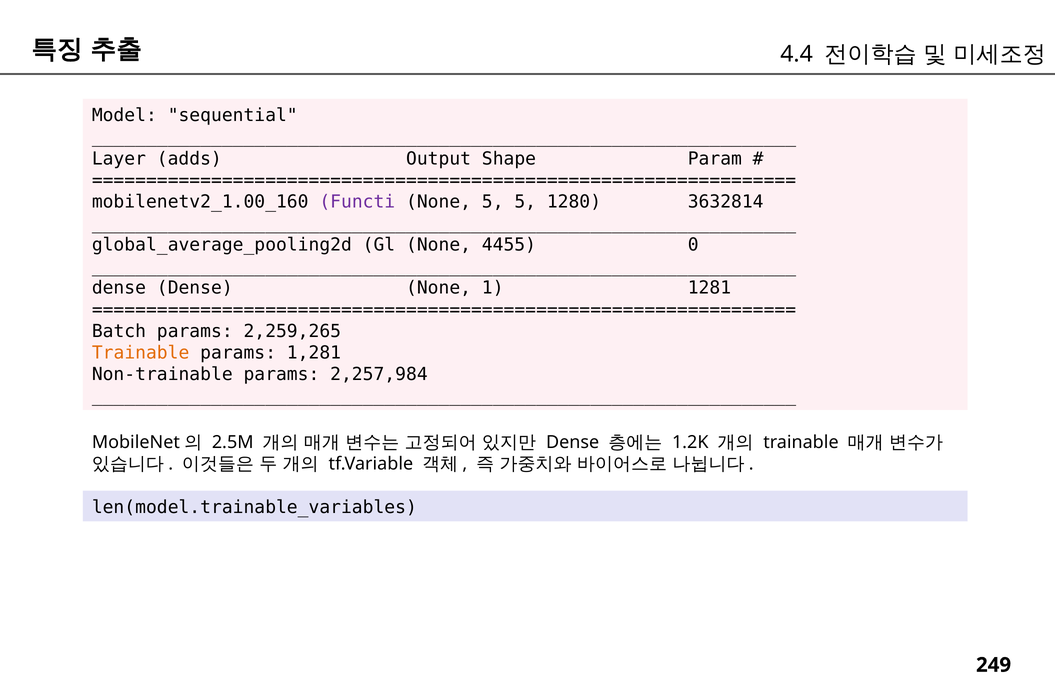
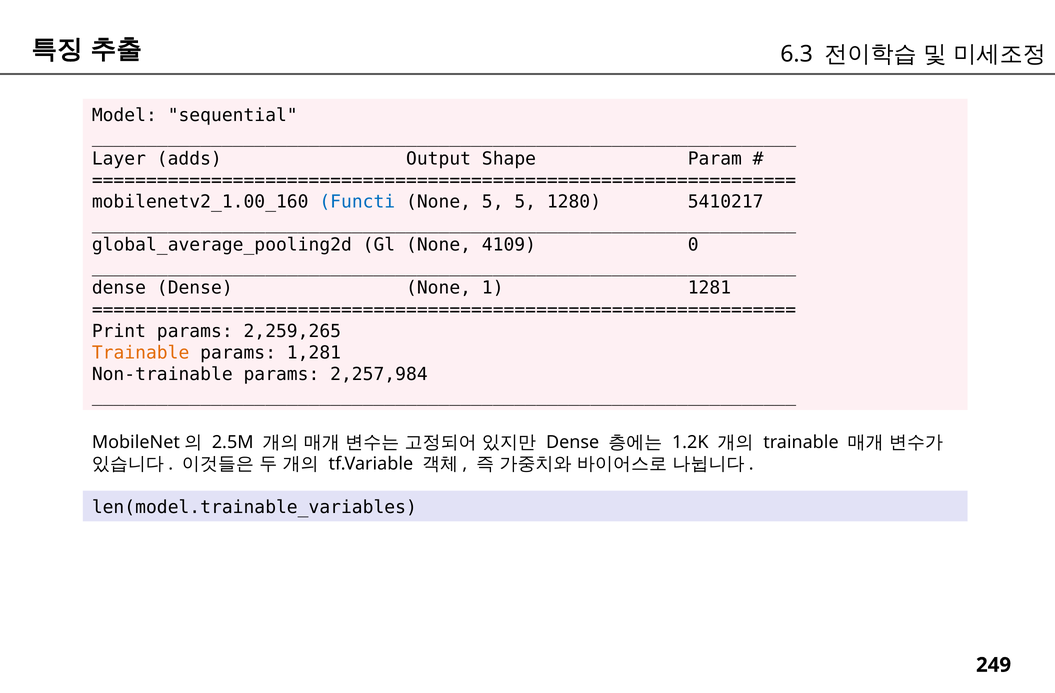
4.4: 4.4 -> 6.3
Functi colour: purple -> blue
3632814: 3632814 -> 5410217
4455: 4455 -> 4109
Batch: Batch -> Print
